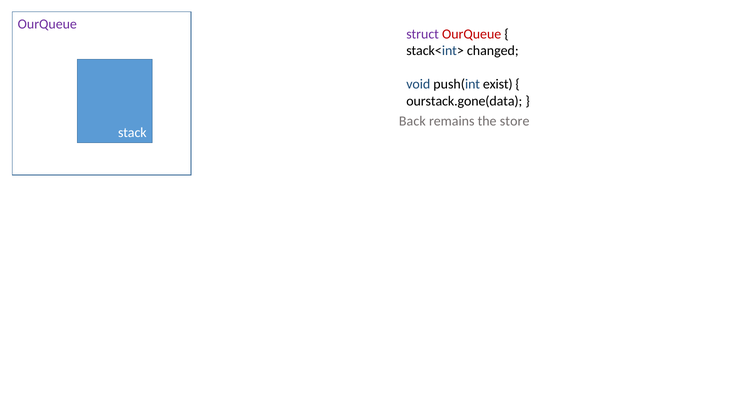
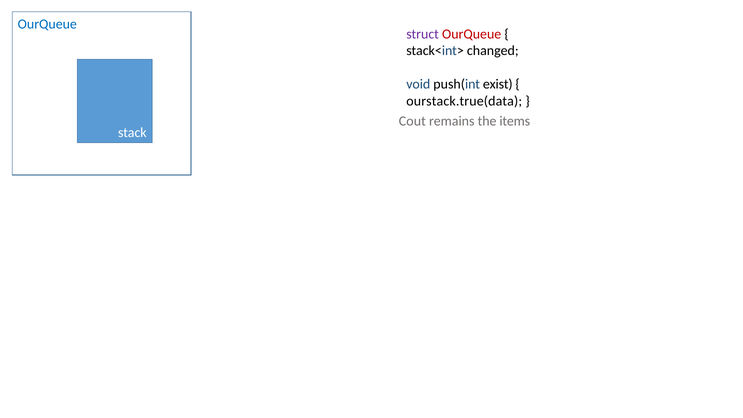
OurQueue at (47, 24) colour: purple -> blue
ourstack.gone(data: ourstack.gone(data -> ourstack.true(data
Back: Back -> Cout
store: store -> items
